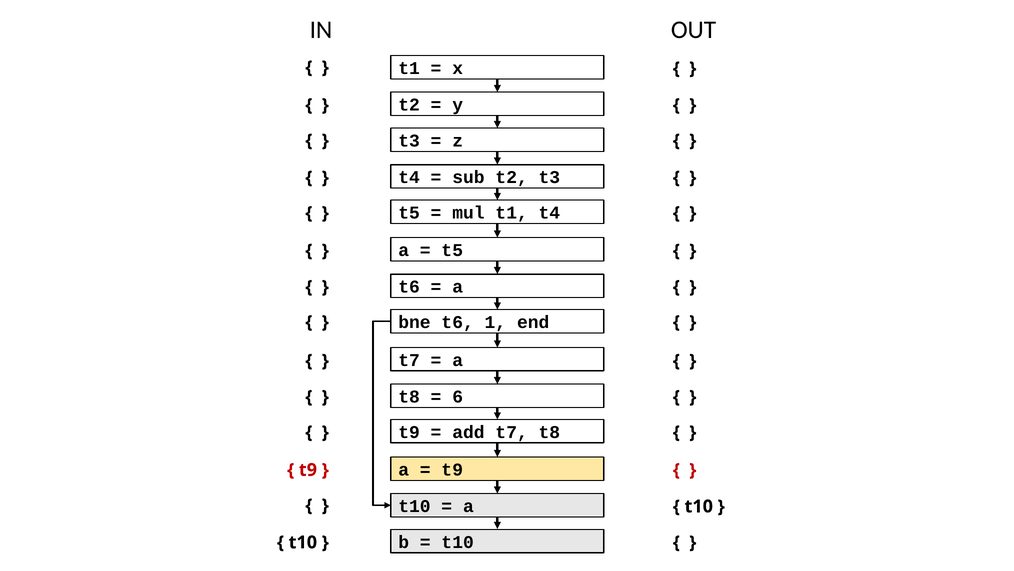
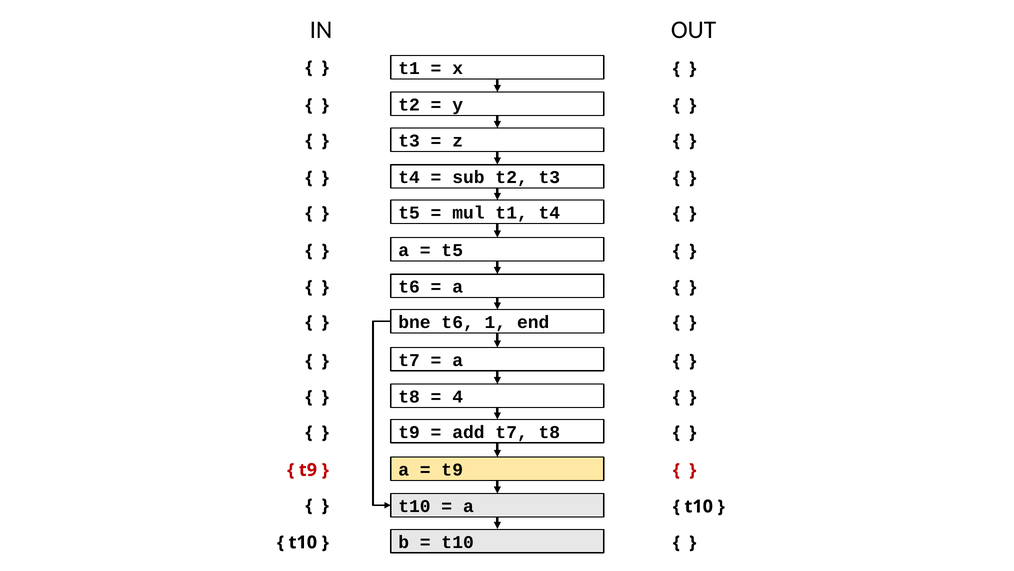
6: 6 -> 4
